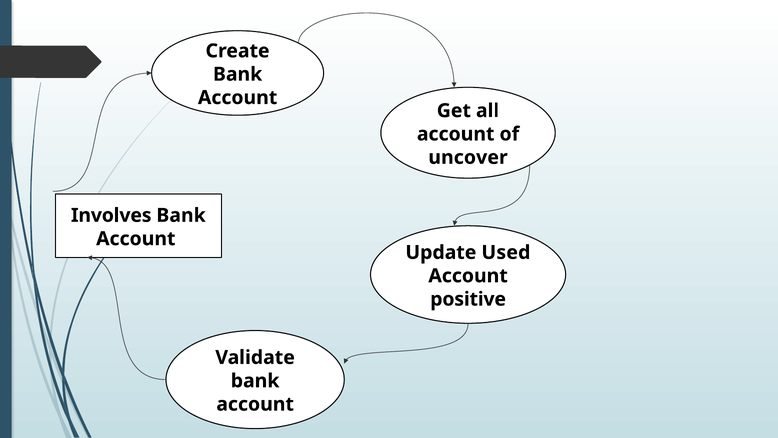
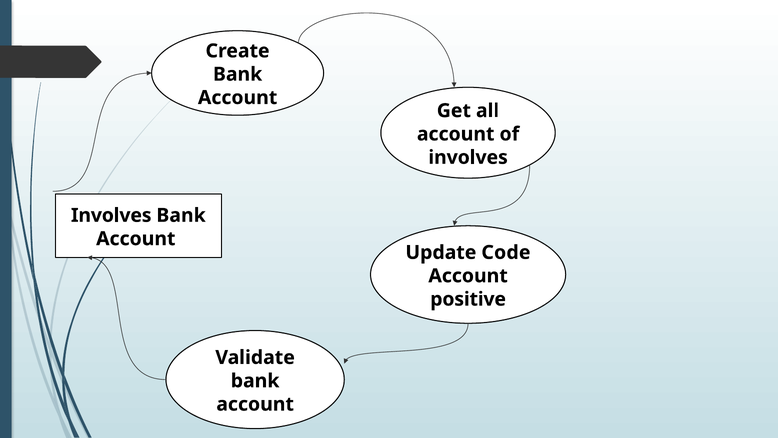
uncover at (468, 157): uncover -> involves
Used: Used -> Code
